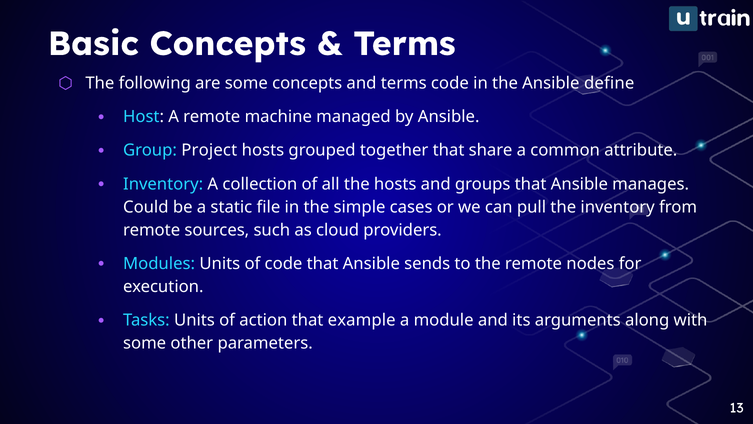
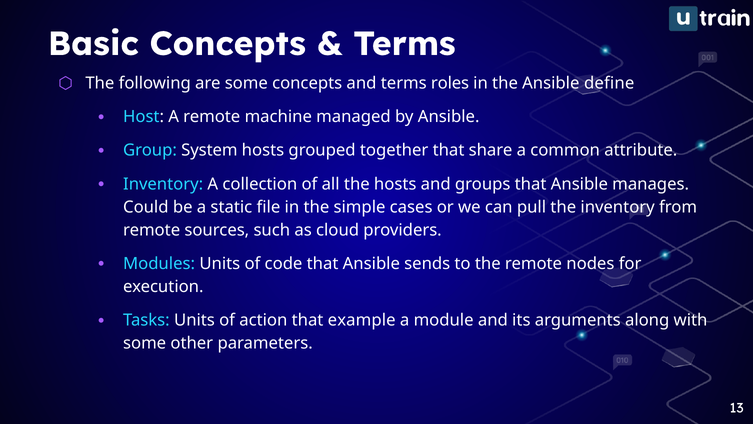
terms code: code -> roles
Project: Project -> System
